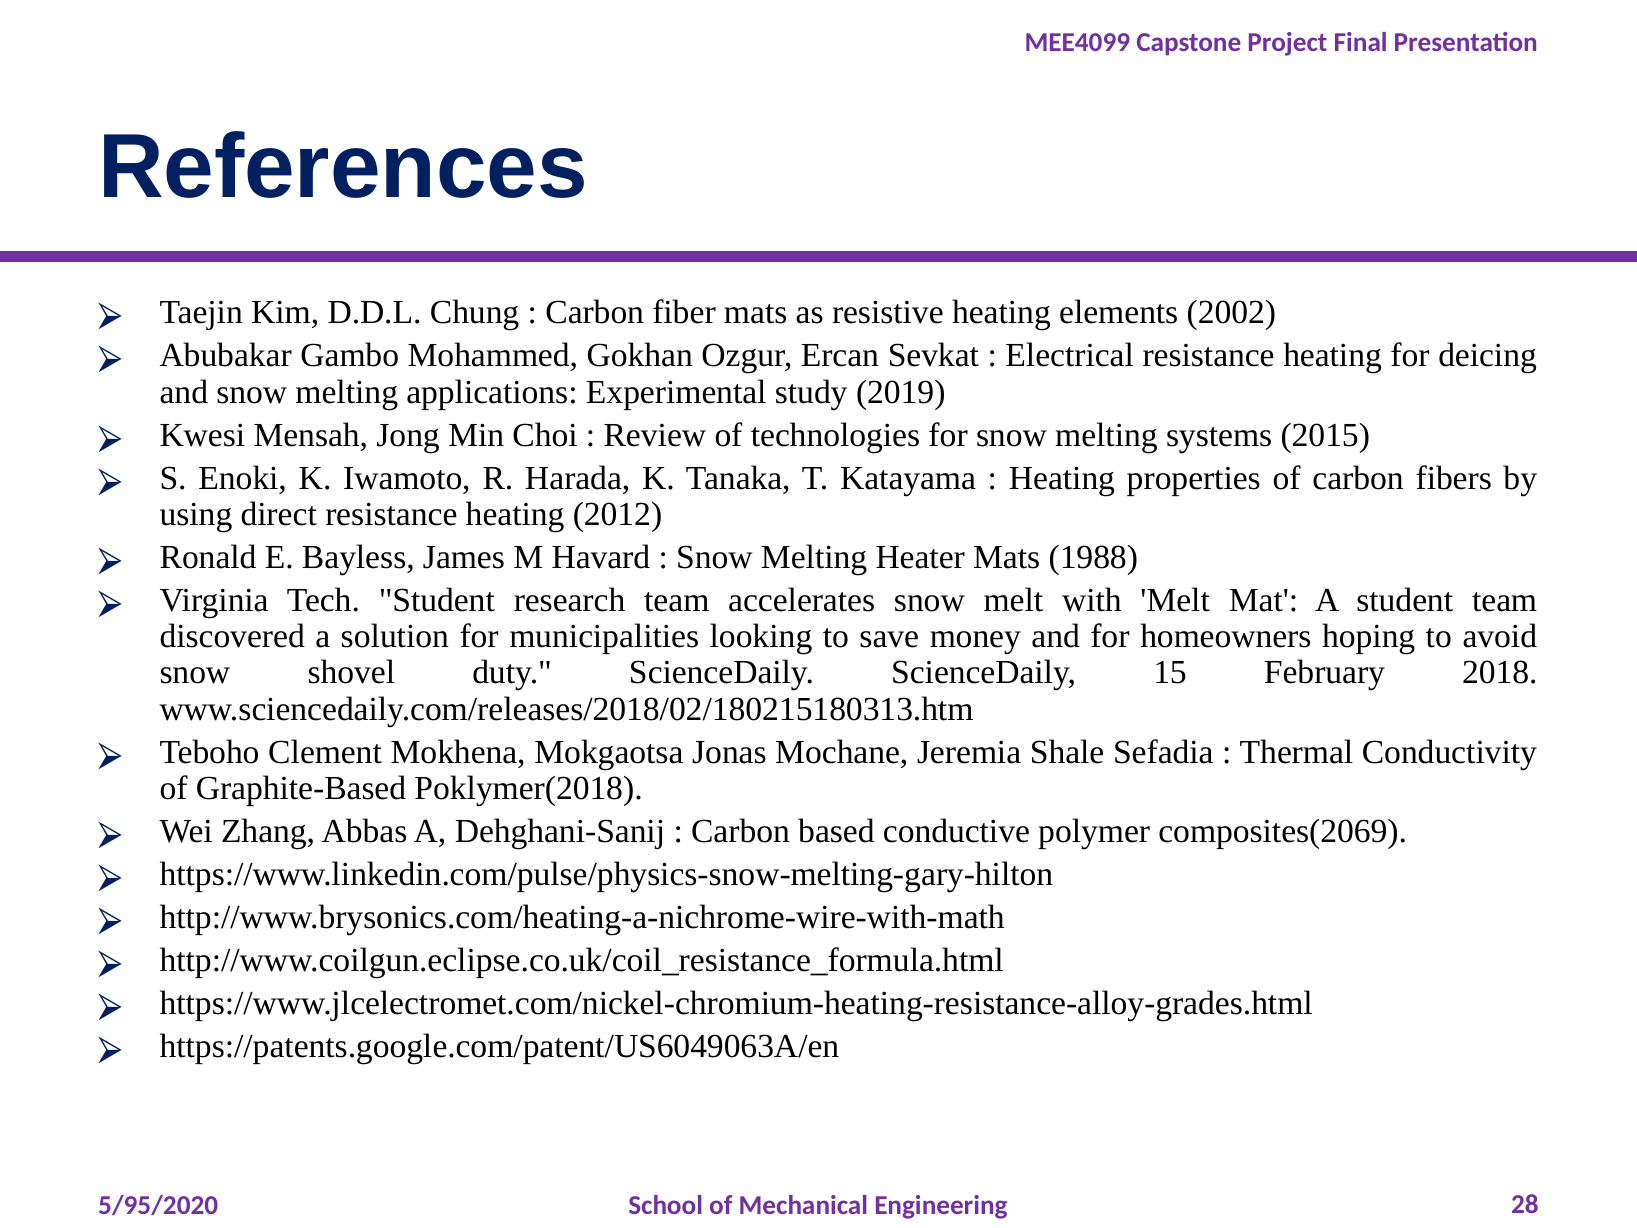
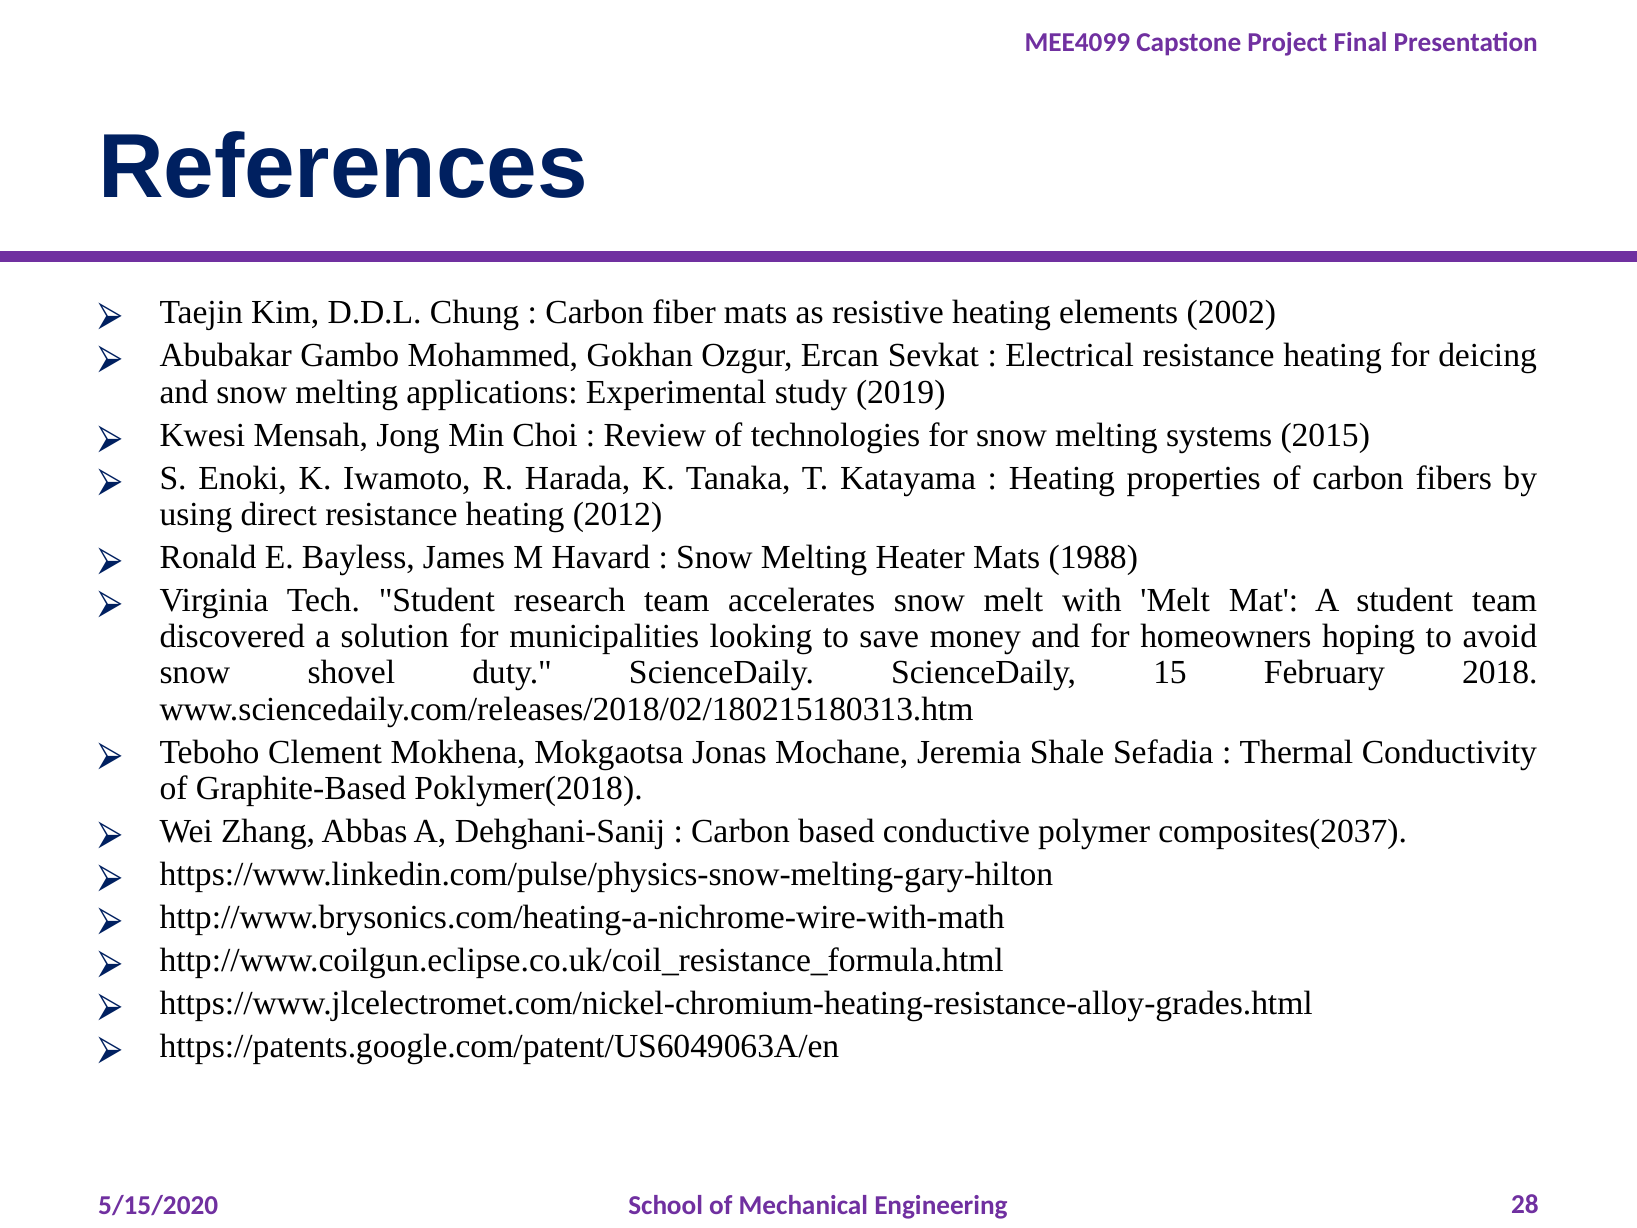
composites(2069: composites(2069 -> composites(2037
5/95/2020: 5/95/2020 -> 5/15/2020
